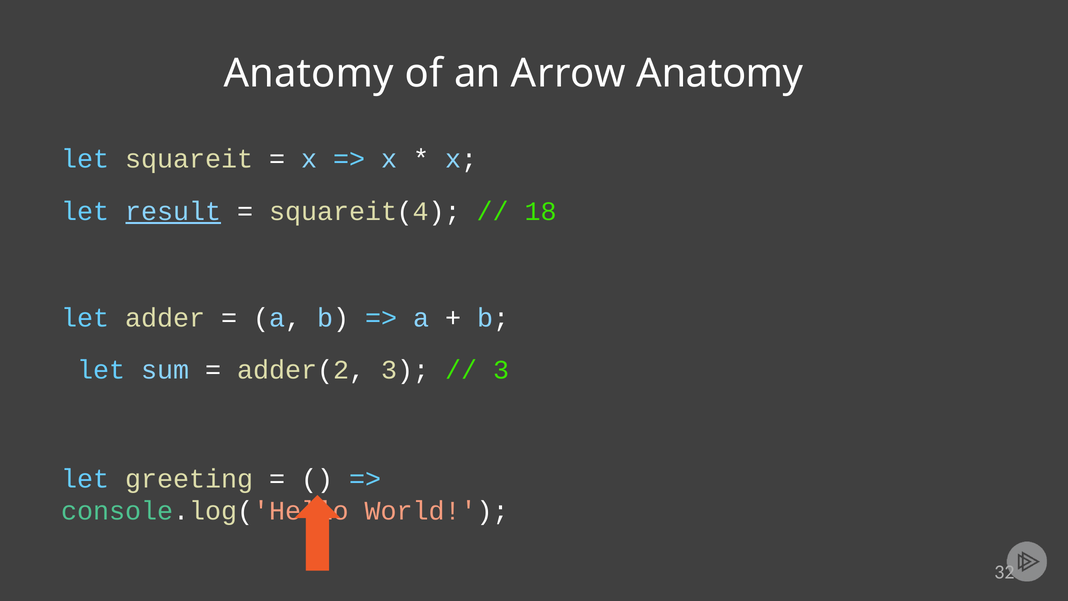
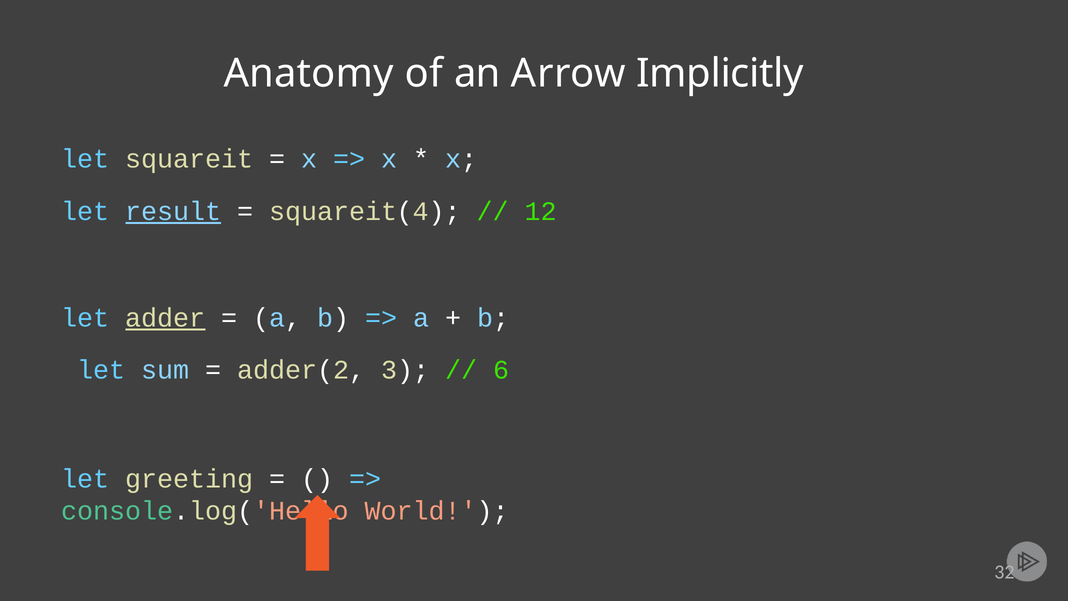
Arrow Anatomy: Anatomy -> Implicitly
18: 18 -> 12
adder underline: none -> present
3 at (501, 370): 3 -> 6
